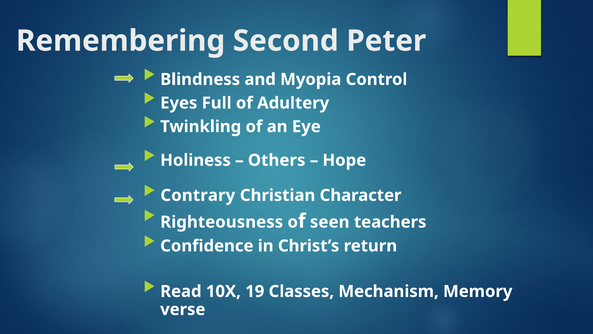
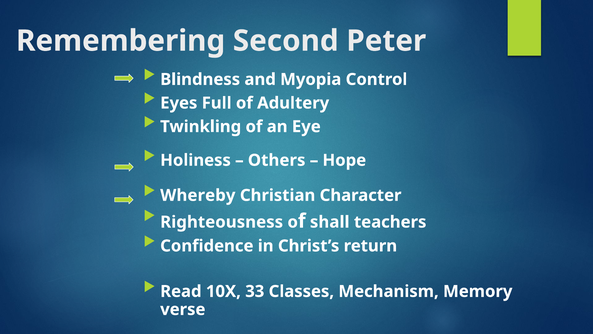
Contrary: Contrary -> Whereby
seen: seen -> shall
19: 19 -> 33
